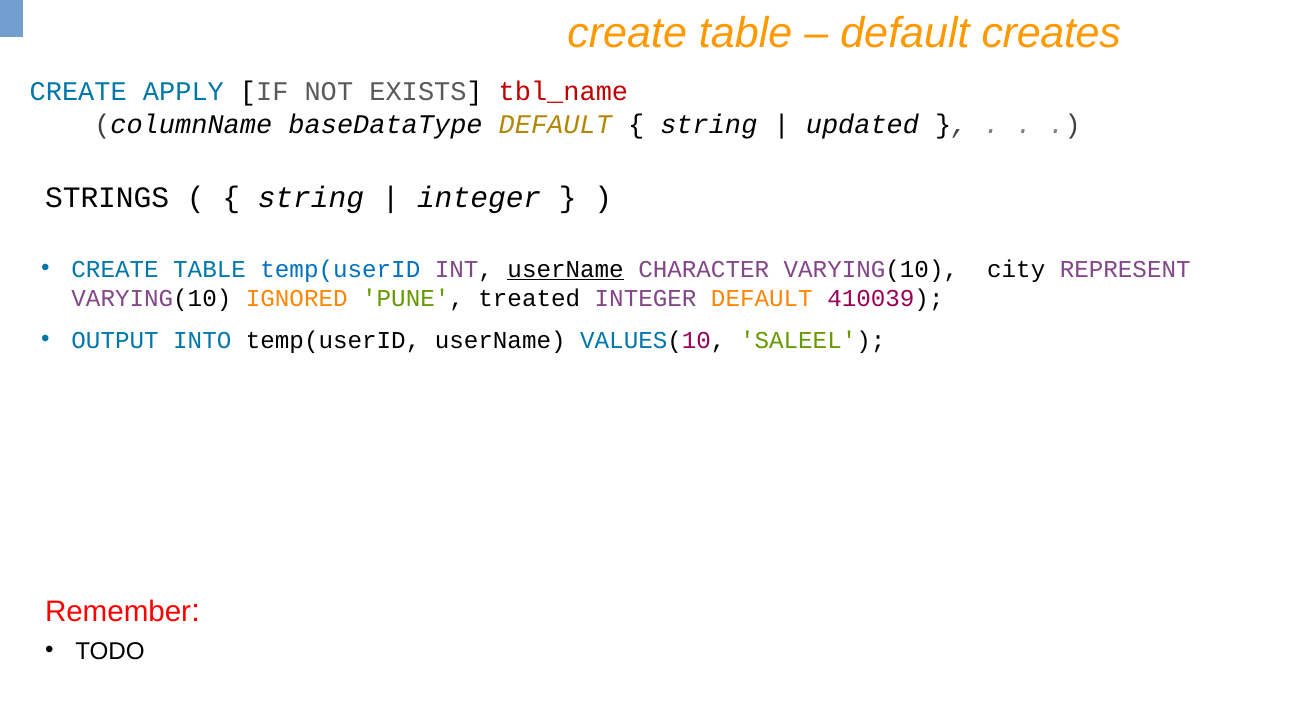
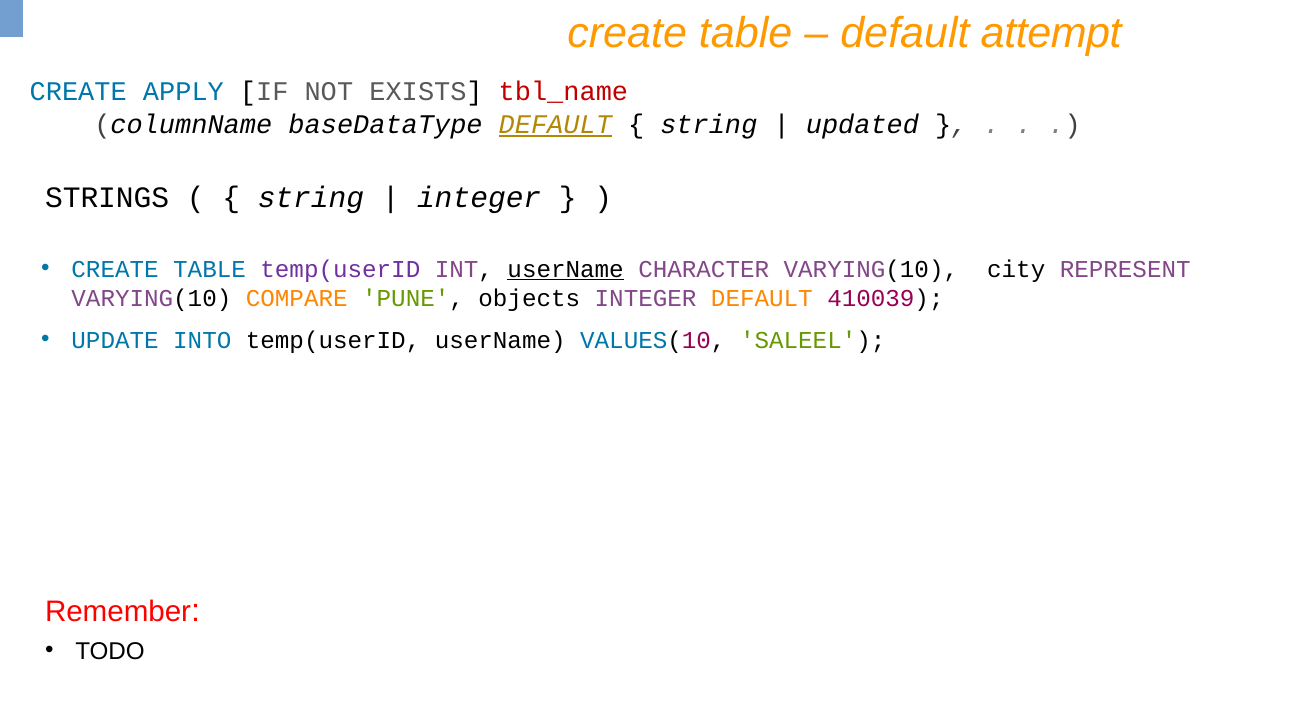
creates: creates -> attempt
DEFAULT at (555, 124) underline: none -> present
temp(userID at (340, 269) colour: blue -> purple
IGNORED: IGNORED -> COMPARE
treated: treated -> objects
OUTPUT: OUTPUT -> UPDATE
